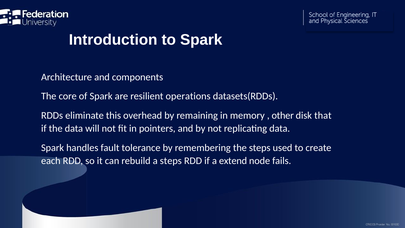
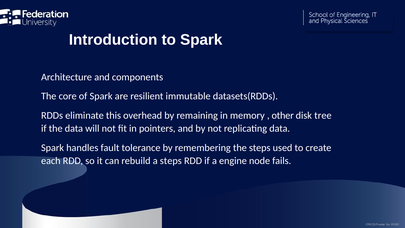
operations: operations -> immutable
that: that -> tree
extend: extend -> engine
